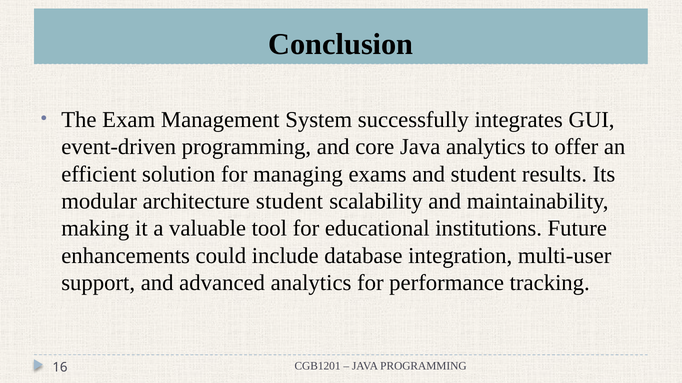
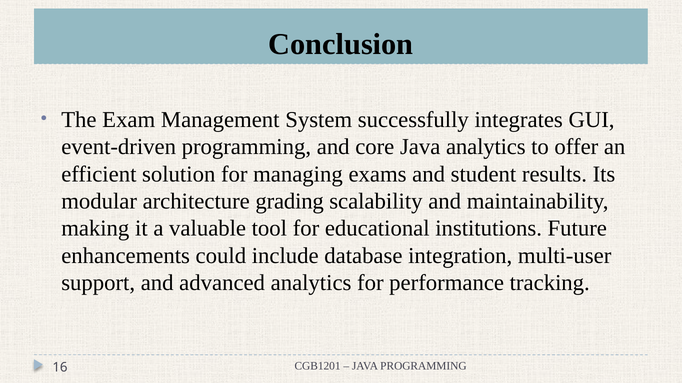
architecture student: student -> grading
